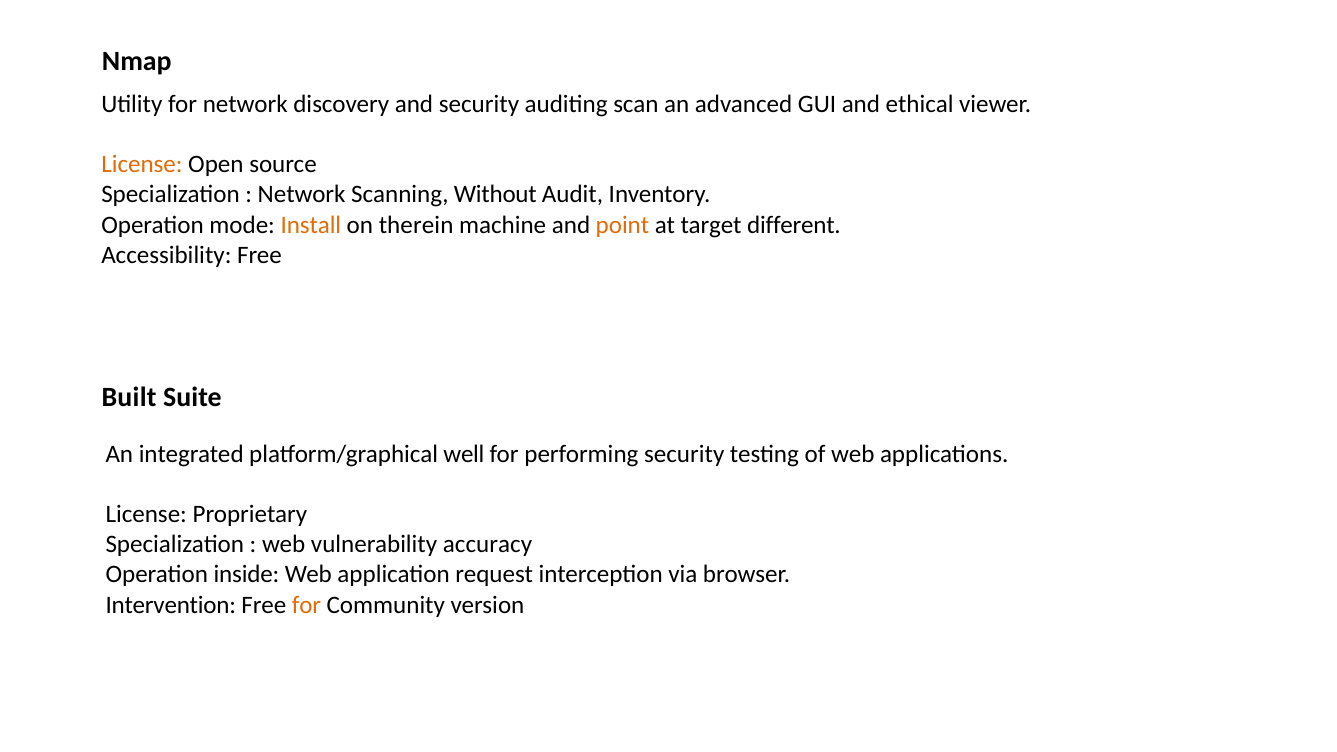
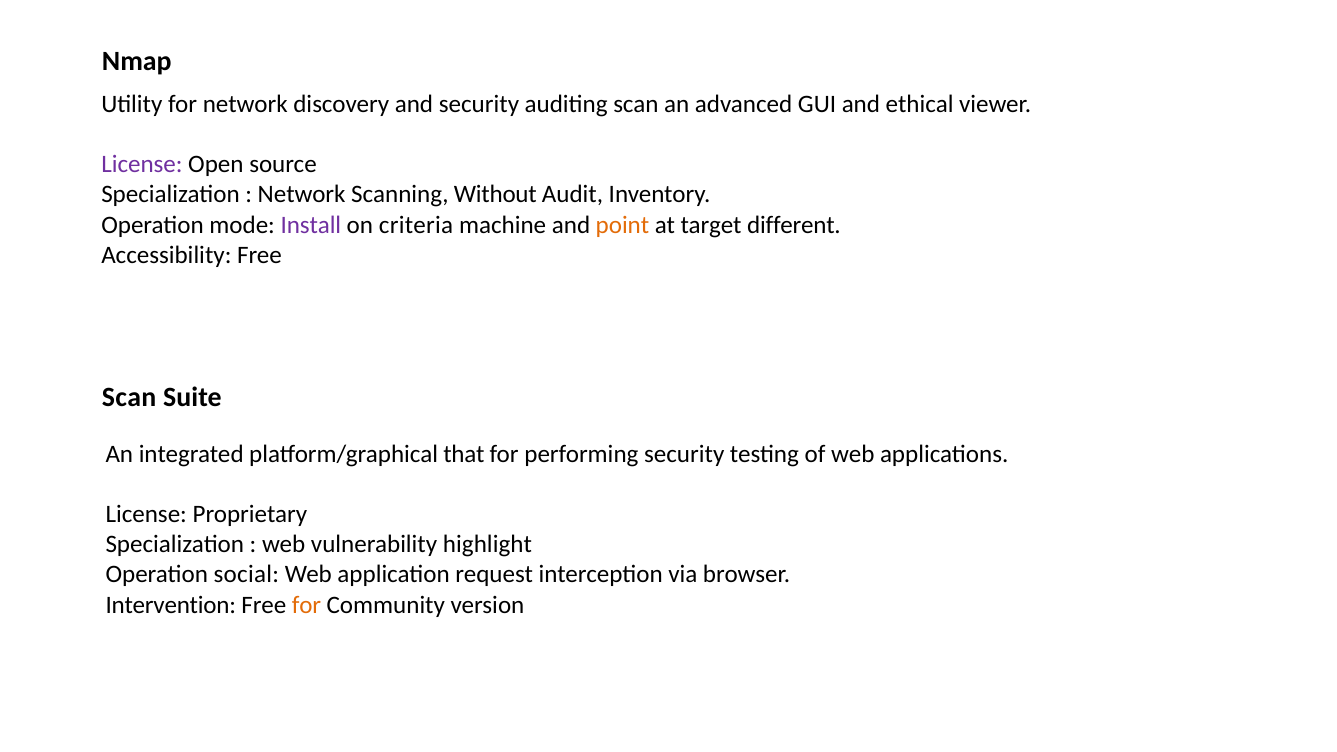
License at (142, 165) colour: orange -> purple
Install colour: orange -> purple
therein: therein -> criteria
Built at (129, 397): Built -> Scan
well: well -> that
accuracy: accuracy -> highlight
inside: inside -> social
